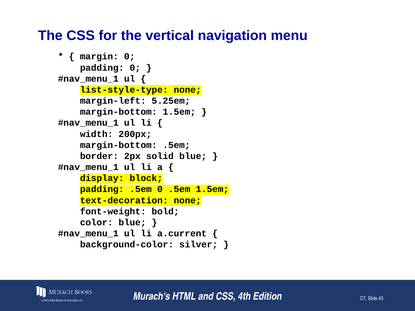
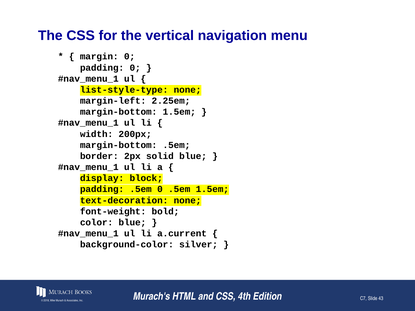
5.25em: 5.25em -> 2.25em
